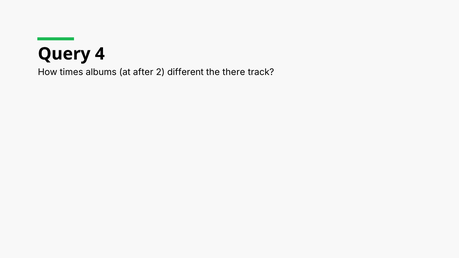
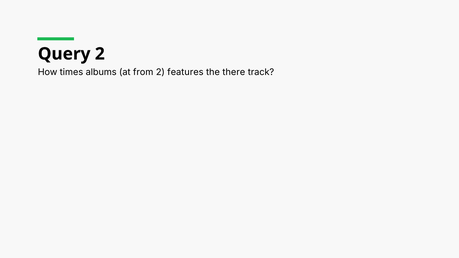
Query 4: 4 -> 2
after: after -> from
different: different -> features
